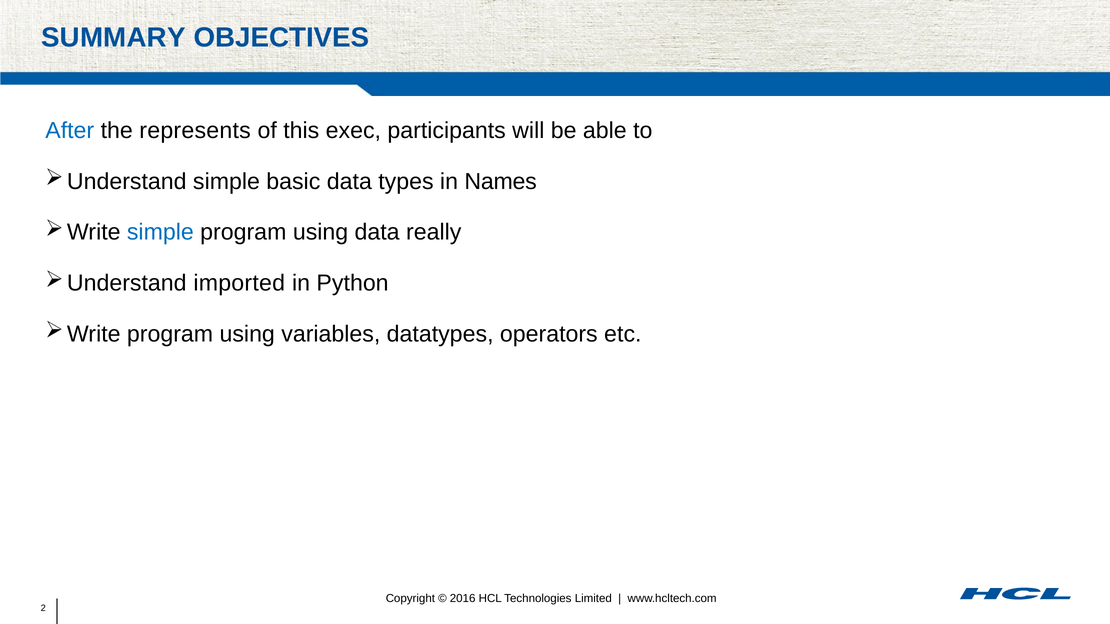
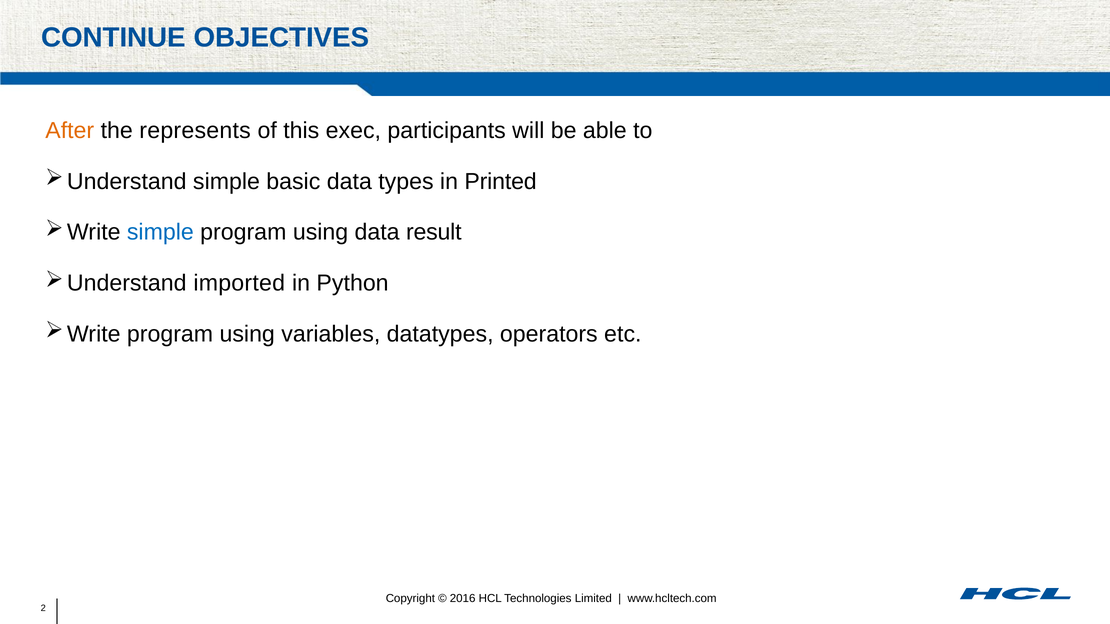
SUMMARY: SUMMARY -> CONTINUE
After colour: blue -> orange
Names: Names -> Printed
really: really -> result
